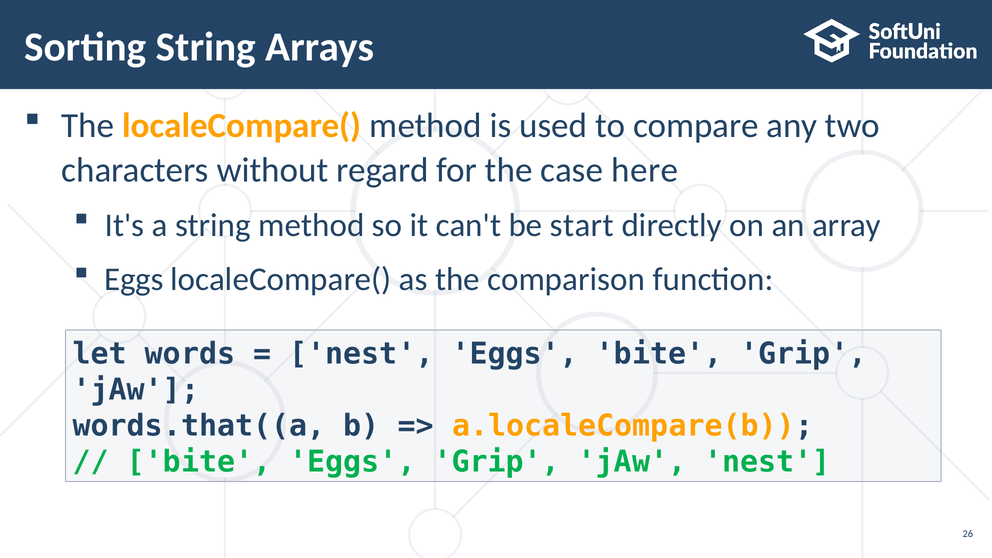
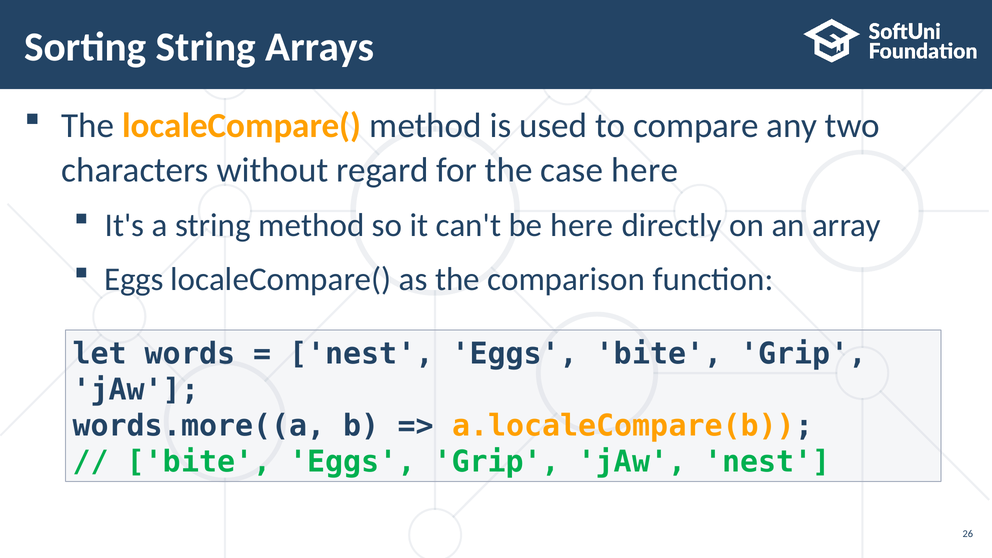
be start: start -> here
words.that((a: words.that((a -> words.more((a
